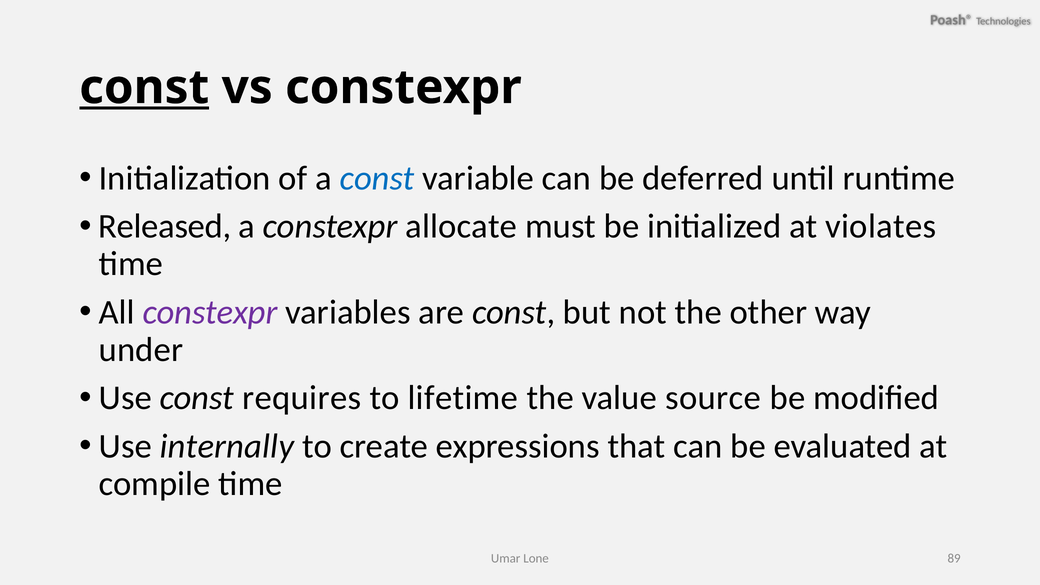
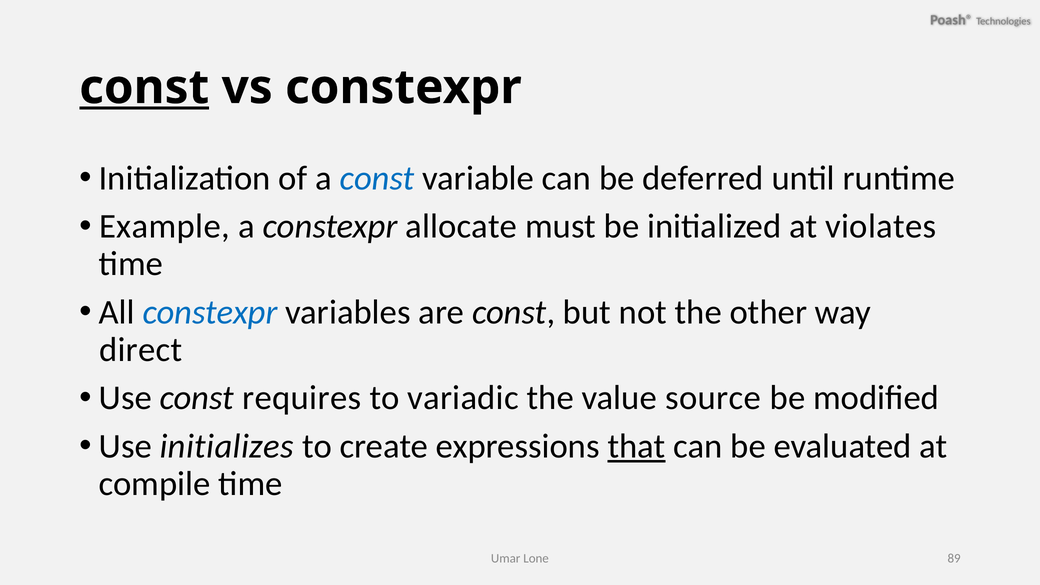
Released: Released -> Example
constexpr at (210, 312) colour: purple -> blue
under: under -> direct
lifetime: lifetime -> variadic
internally: internally -> initializes
that underline: none -> present
